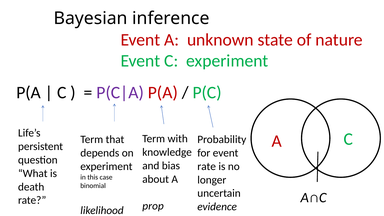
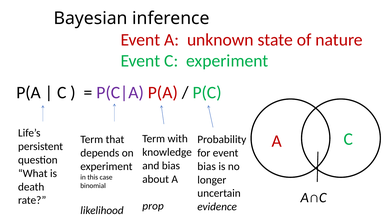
rate at (207, 166): rate -> bias
